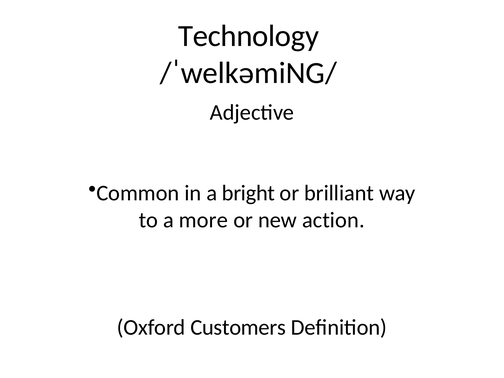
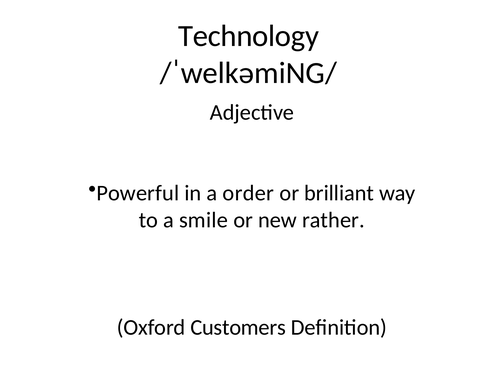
Common: Common -> Powerful
bright: bright -> order
more: more -> smile
action: action -> rather
